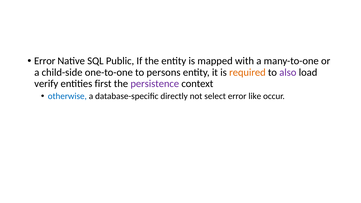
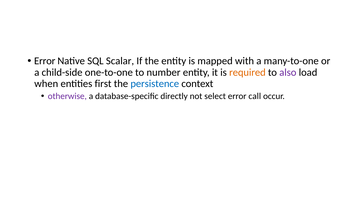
Public: Public -> Scalar
persons: persons -> number
verify: verify -> when
persistence colour: purple -> blue
otherwise colour: blue -> purple
like: like -> call
